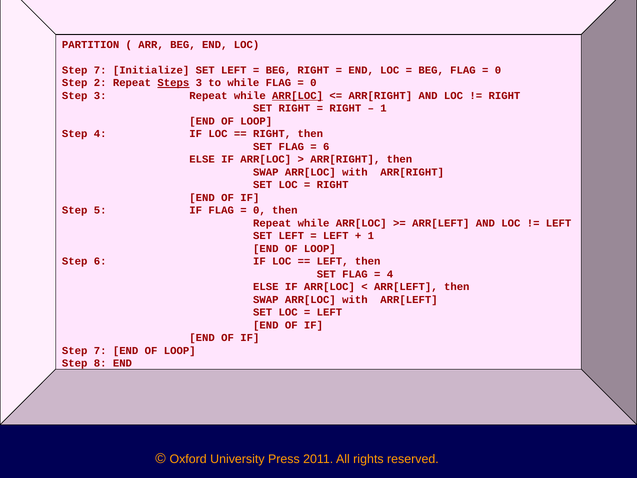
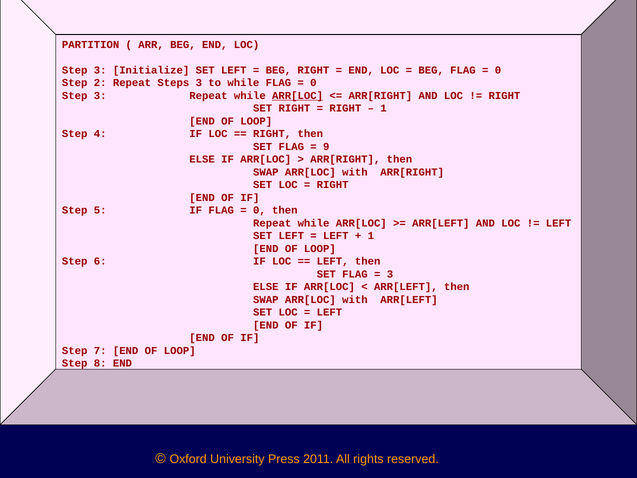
7 at (100, 70): 7 -> 3
Steps underline: present -> none
6 at (326, 147): 6 -> 9
4 at (390, 274): 4 -> 3
